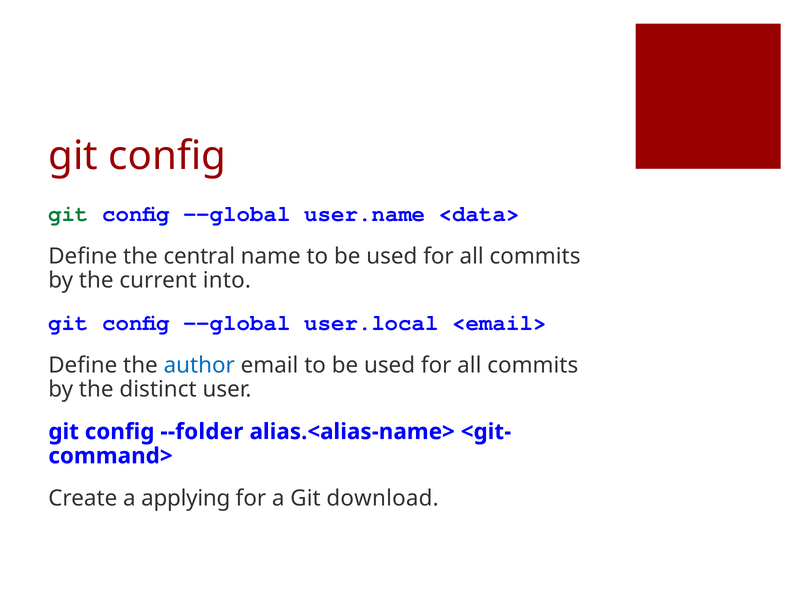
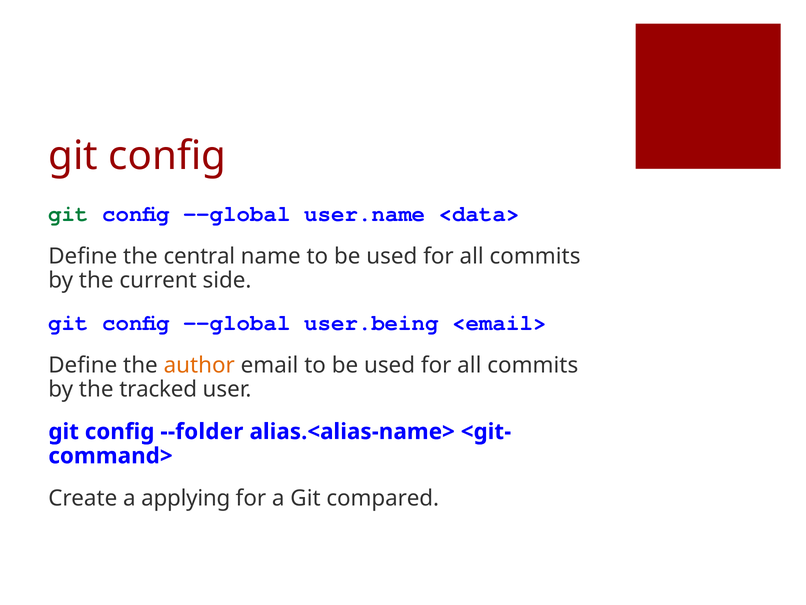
into: into -> side
user.local: user.local -> user.being
author colour: blue -> orange
distinct: distinct -> tracked
download: download -> compared
